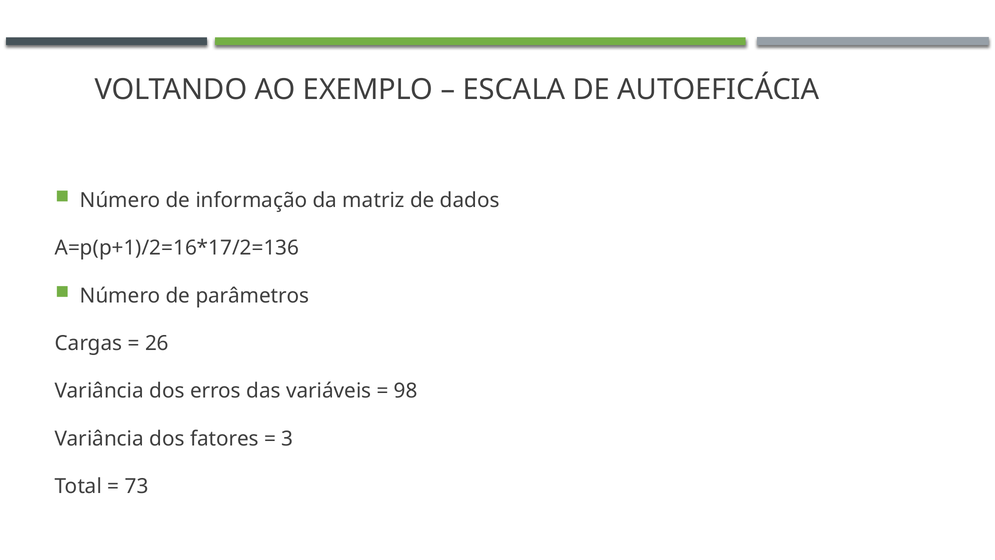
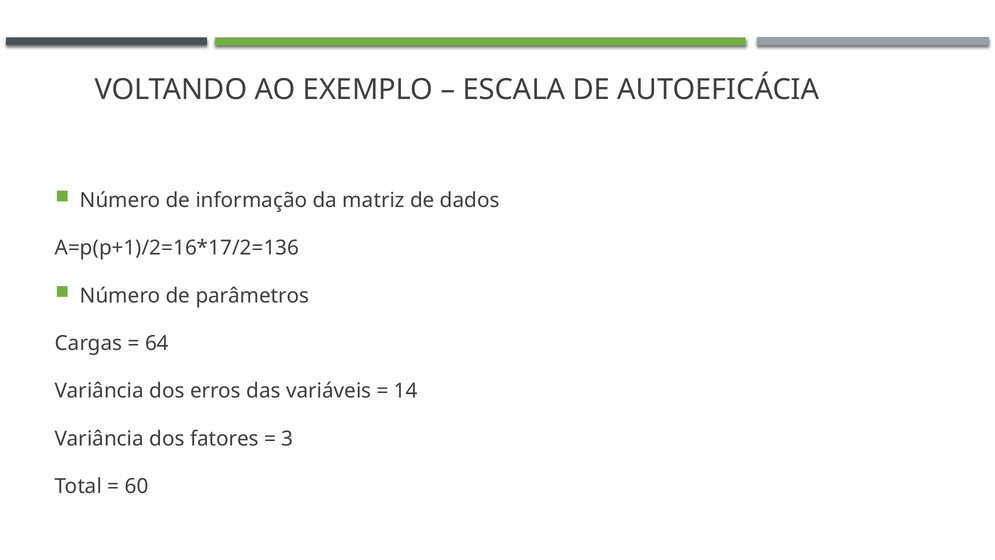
26: 26 -> 64
98: 98 -> 14
73: 73 -> 60
